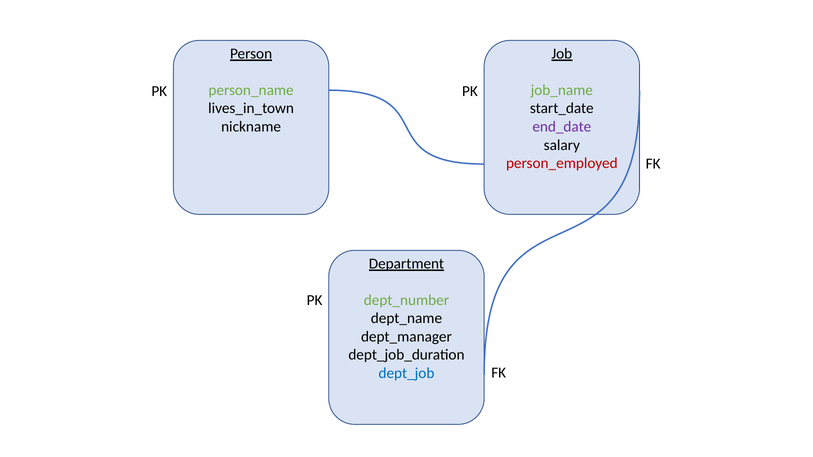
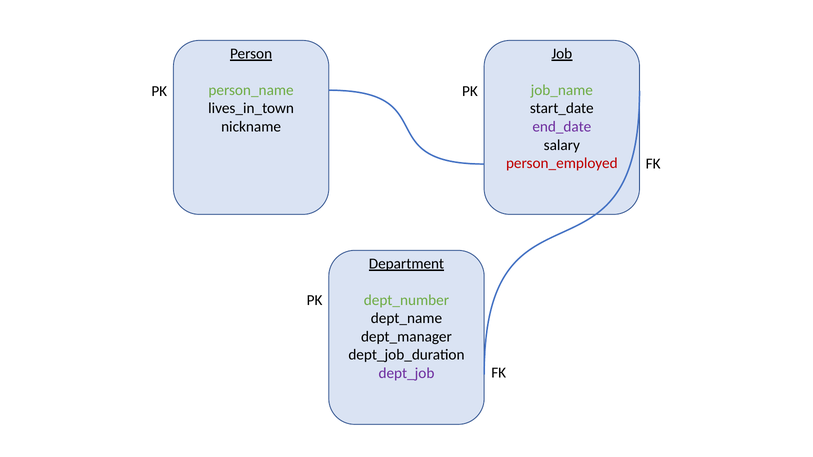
dept_job colour: blue -> purple
